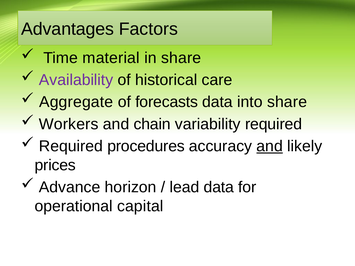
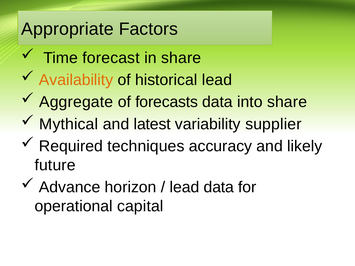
Advantages: Advantages -> Appropriate
material: material -> forecast
Availability colour: purple -> orange
historical care: care -> lead
Workers: Workers -> Mythical
chain: chain -> latest
variability required: required -> supplier
procedures: procedures -> techniques
and at (270, 146) underline: present -> none
prices: prices -> future
